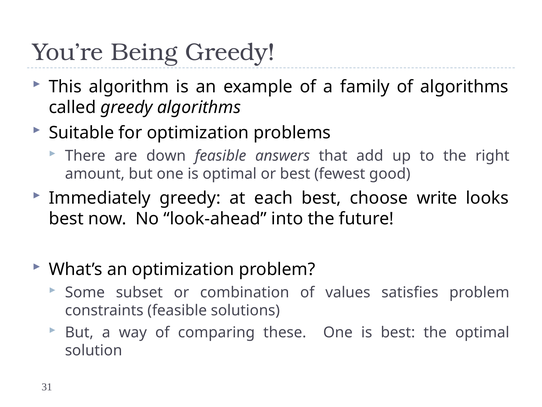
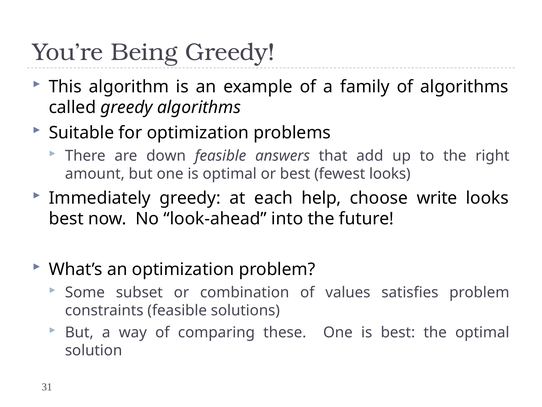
fewest good: good -> looks
each best: best -> help
